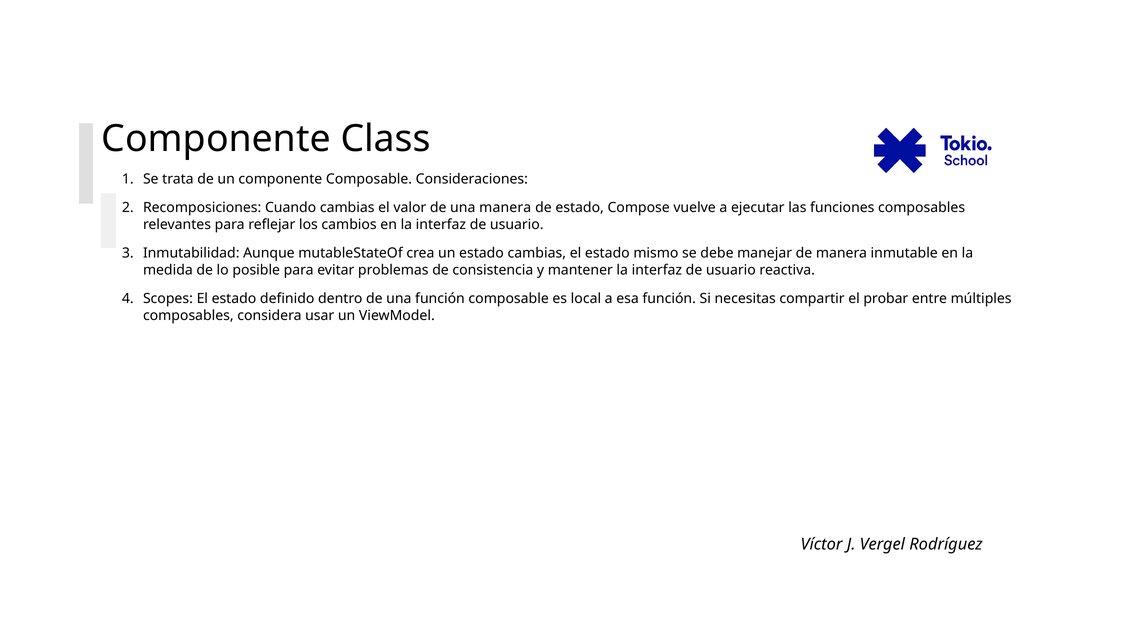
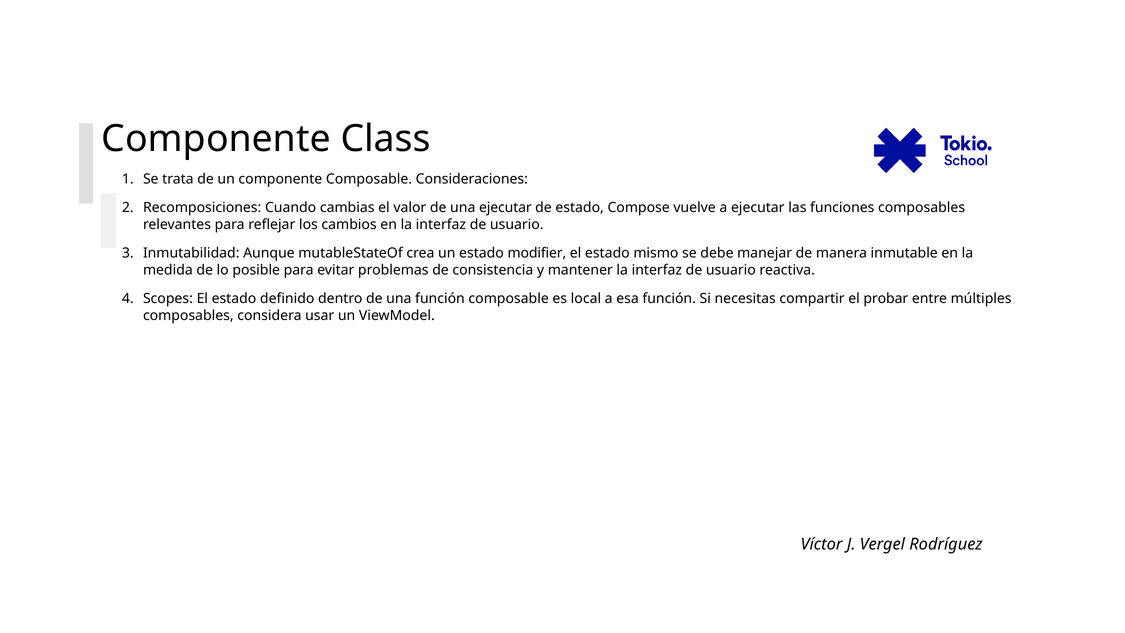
una manera: manera -> ejecutar
estado cambias: cambias -> modifier
